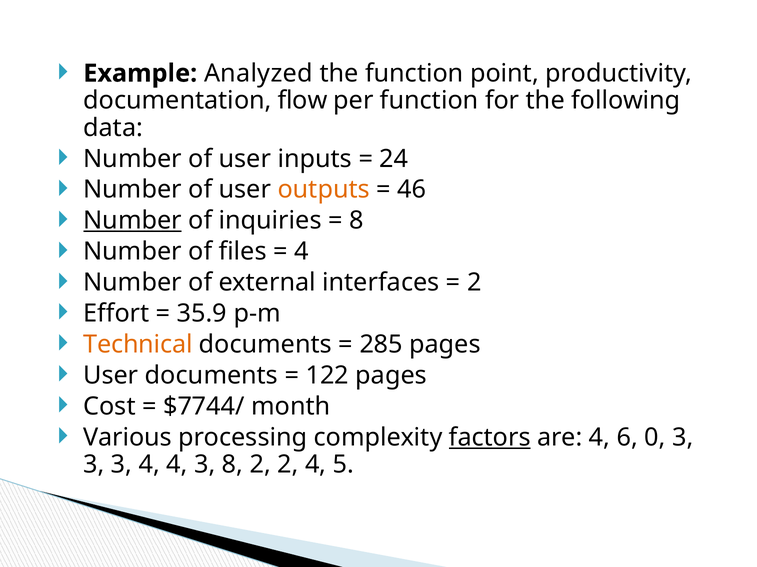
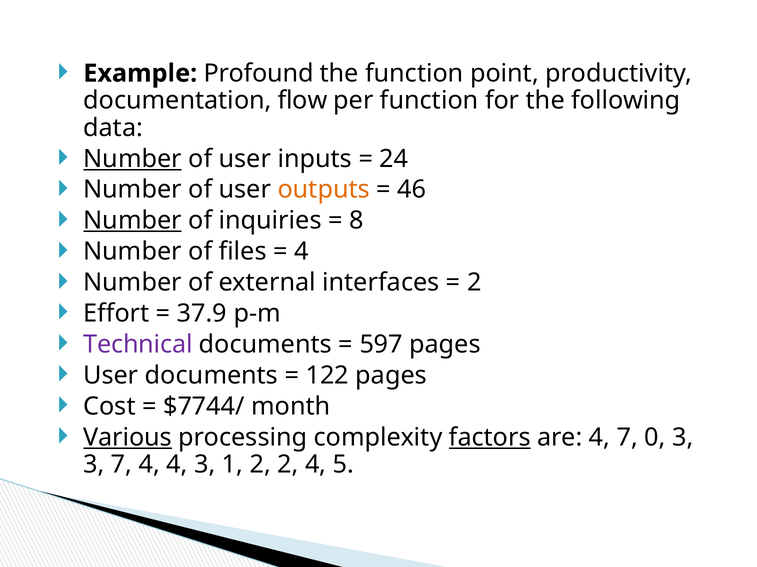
Analyzed: Analyzed -> Profound
Number at (133, 159) underline: none -> present
35.9: 35.9 -> 37.9
Technical colour: orange -> purple
285: 285 -> 597
Various underline: none -> present
4 6: 6 -> 7
3 at (122, 465): 3 -> 7
3 8: 8 -> 1
